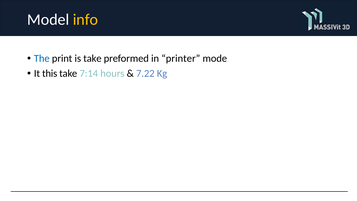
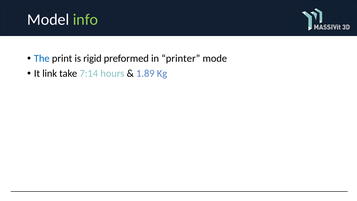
info colour: yellow -> light green
is take: take -> rigid
this: this -> link
7.22: 7.22 -> 1.89
